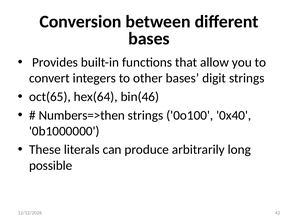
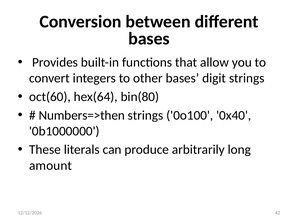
oct(65: oct(65 -> oct(60
bin(46: bin(46 -> bin(80
possible: possible -> amount
